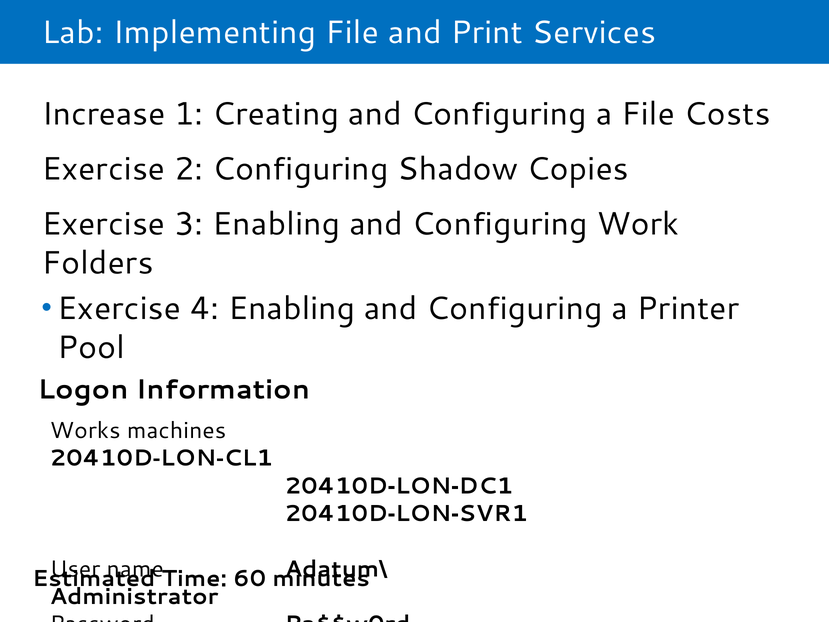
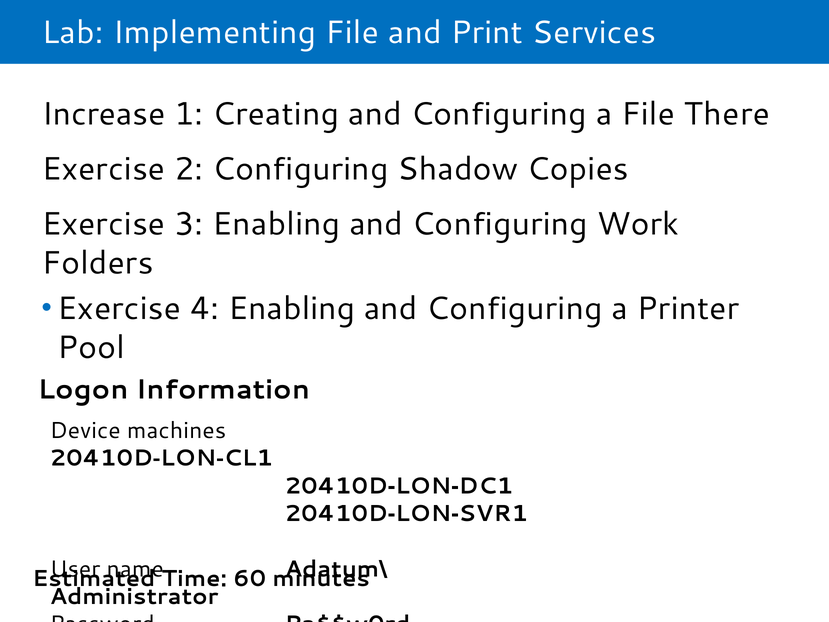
Costs: Costs -> There
Works: Works -> Device
